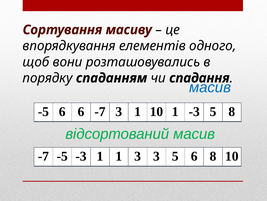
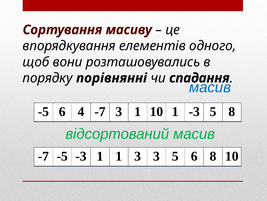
спаданням: спаданням -> порівнянні
6 6: 6 -> 4
